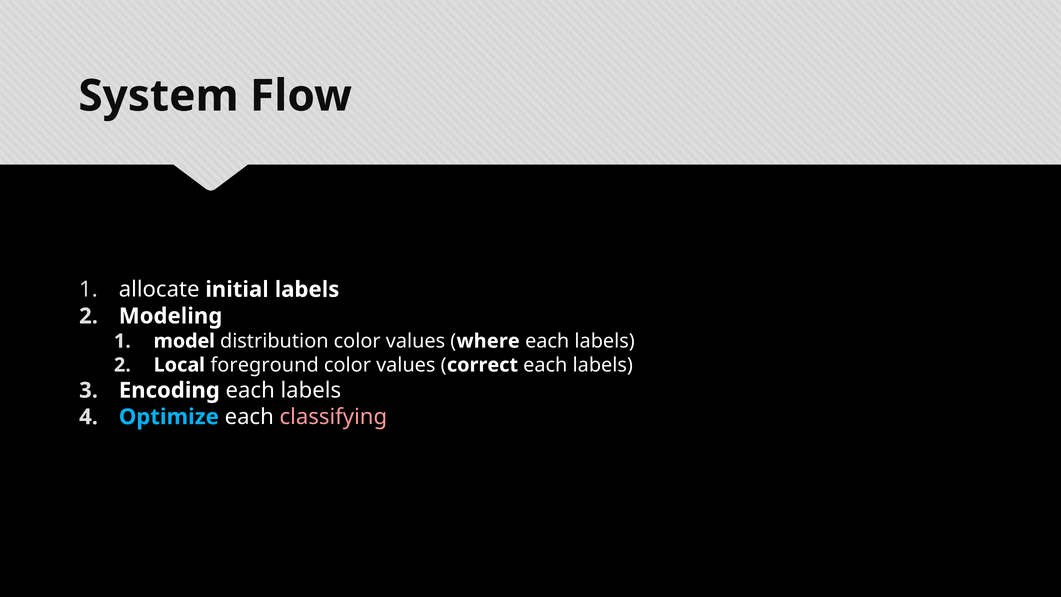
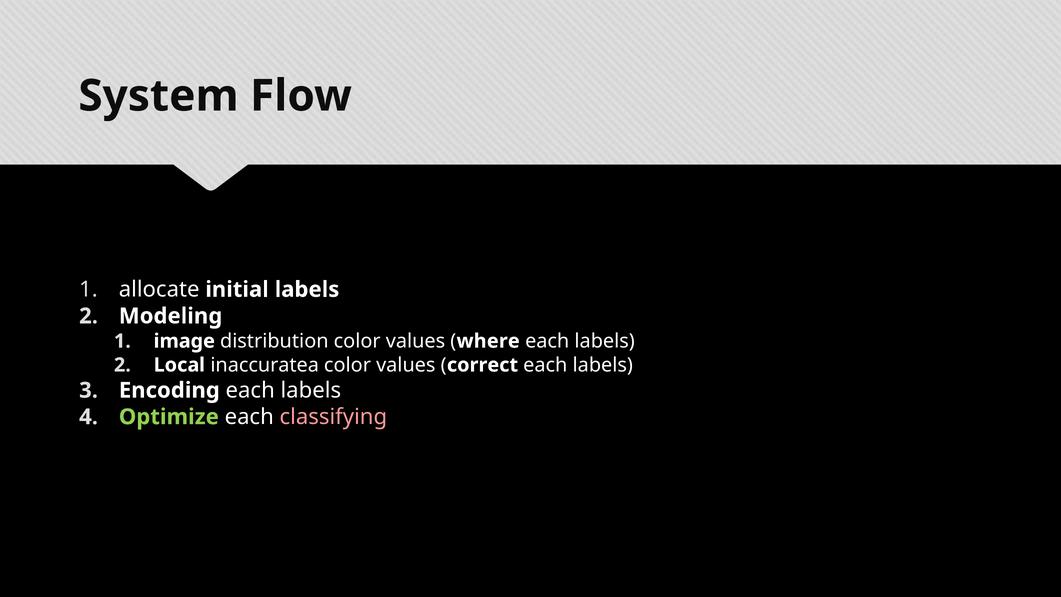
model: model -> image
foreground: foreground -> inaccuratea
Optimize colour: light blue -> light green
